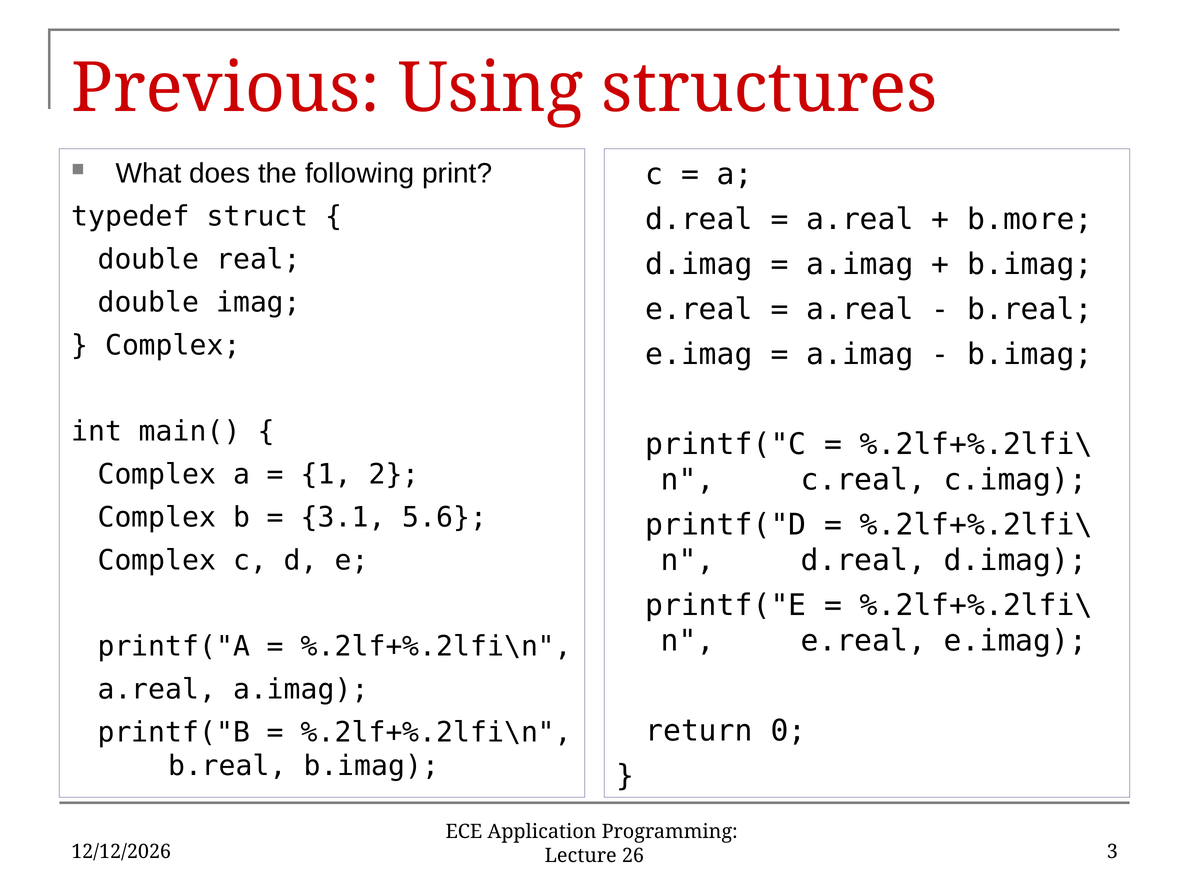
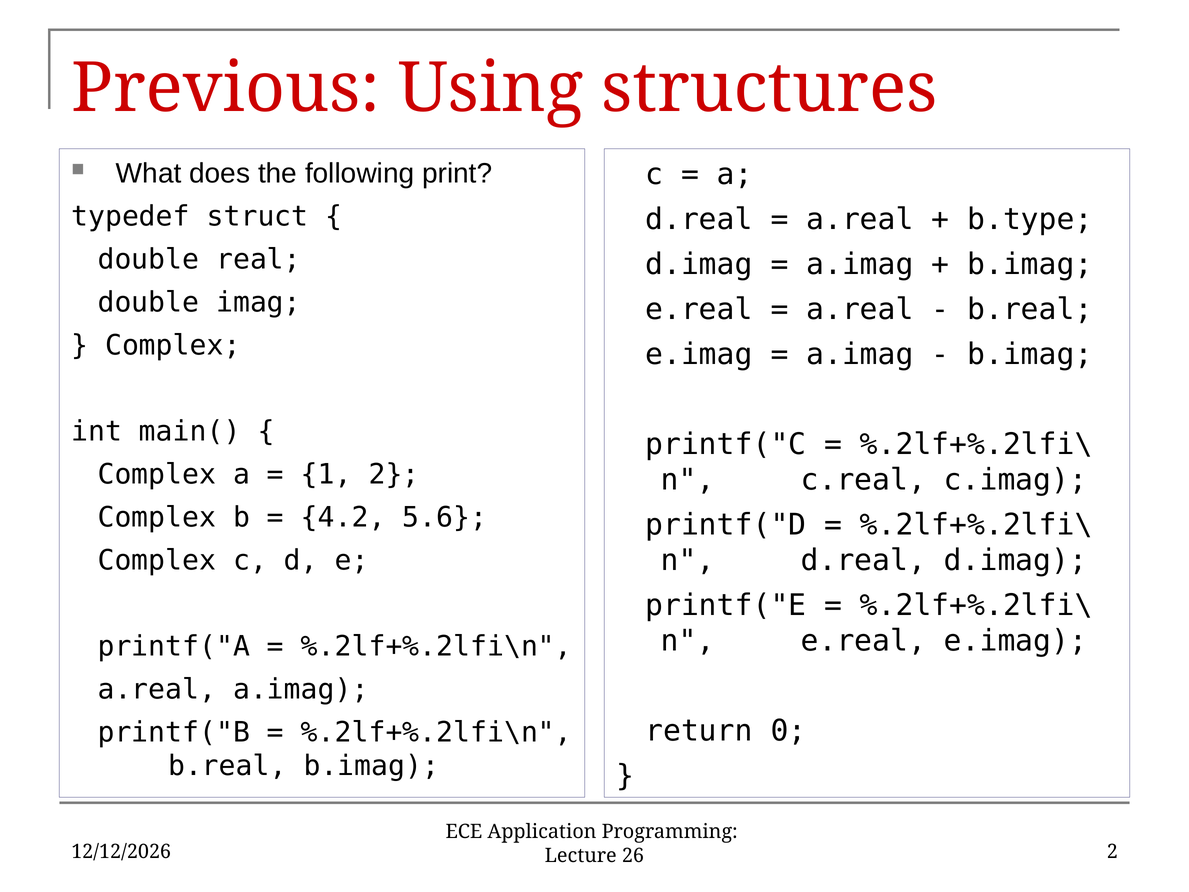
b.more: b.more -> b.type
3.1: 3.1 -> 4.2
26 3: 3 -> 2
